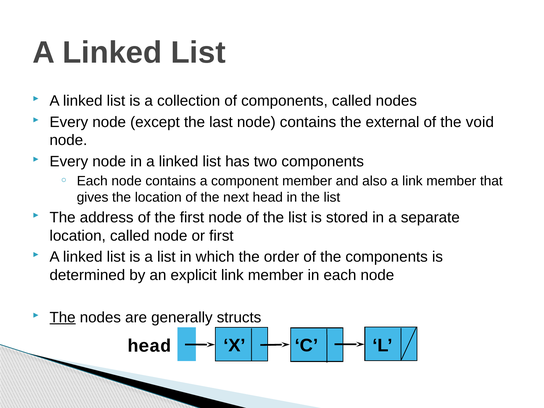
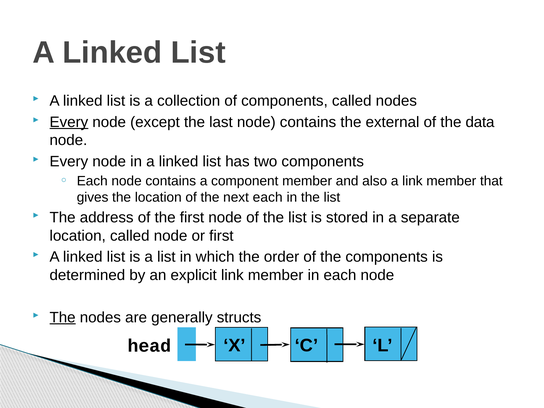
Every at (69, 122) underline: none -> present
void: void -> data
next head: head -> each
